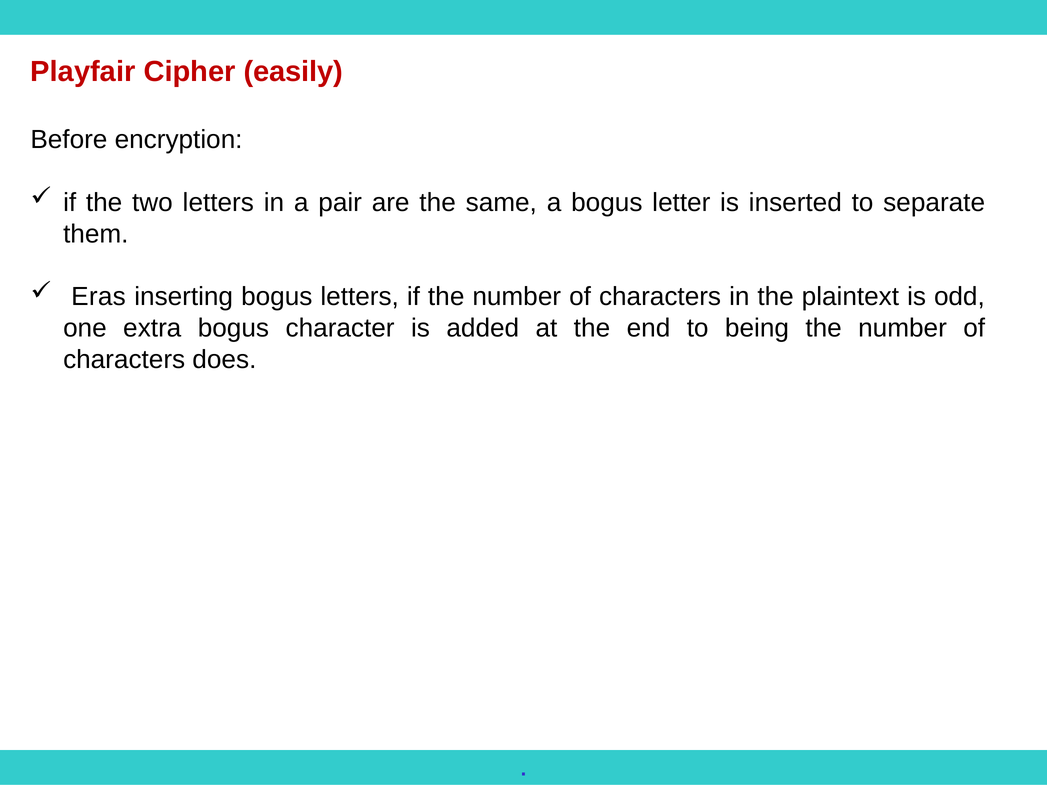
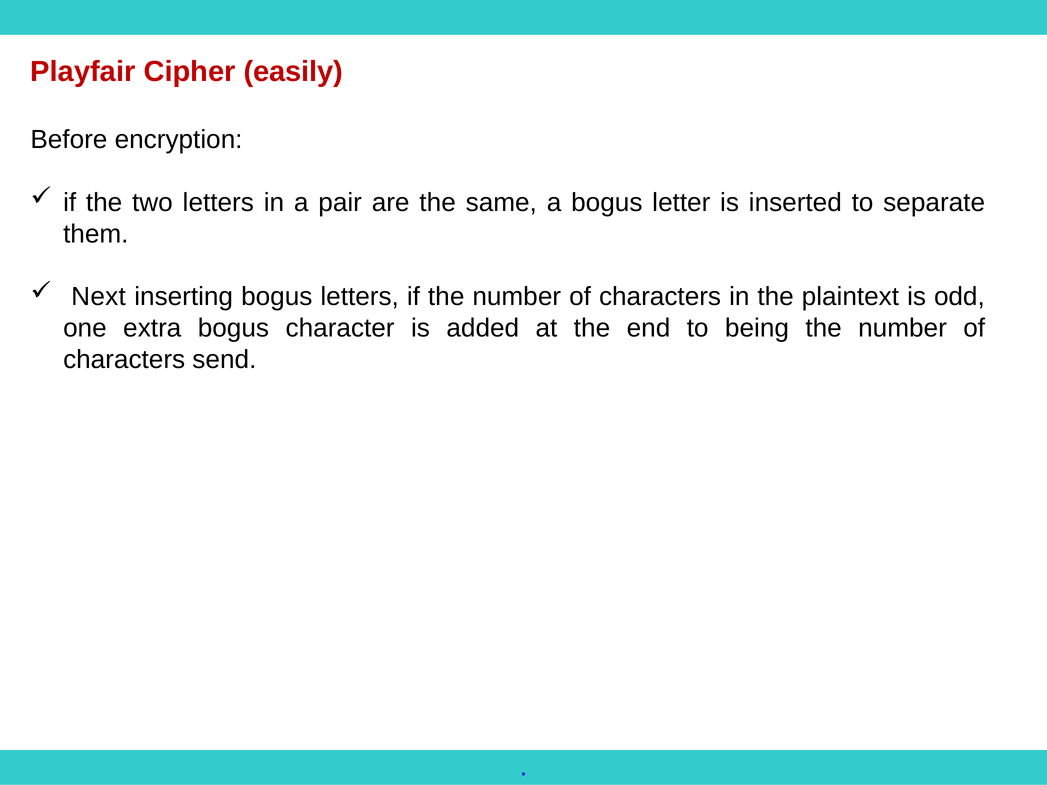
Eras: Eras -> Next
does: does -> send
